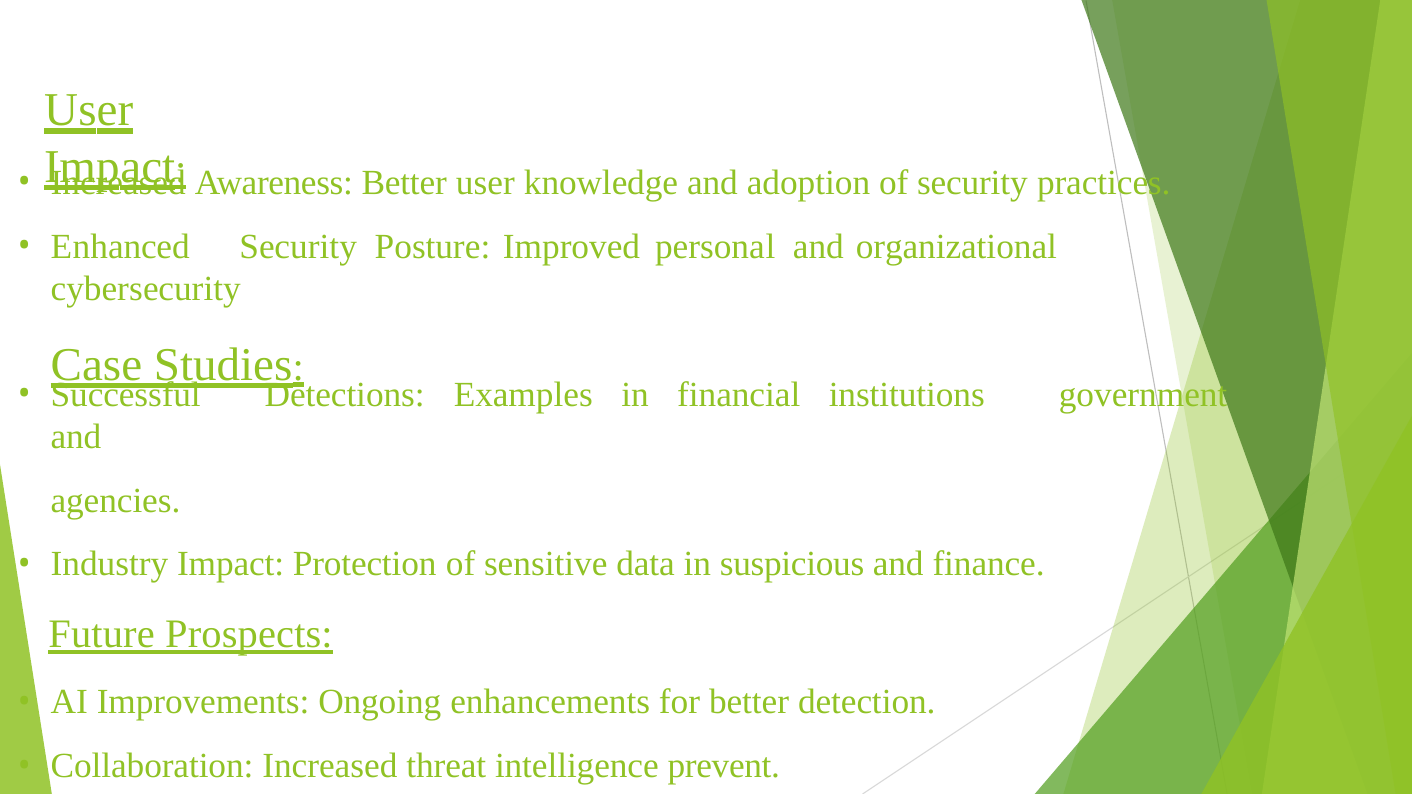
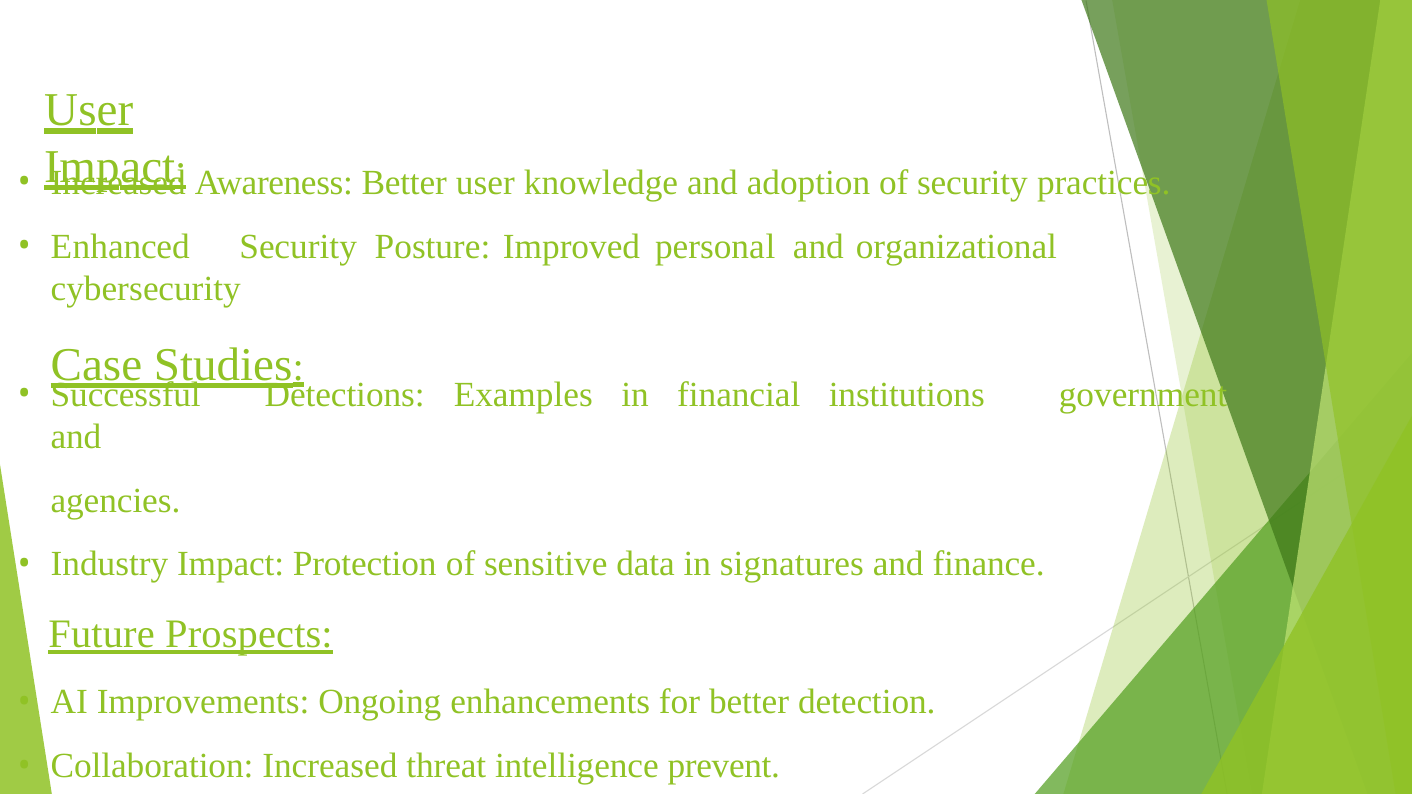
suspicious: suspicious -> signatures
